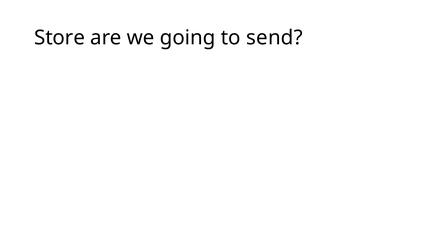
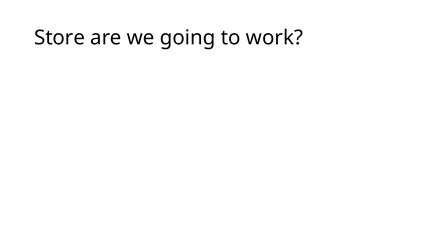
send: send -> work
